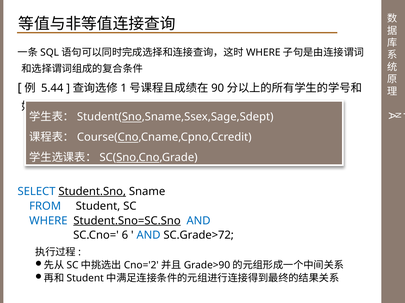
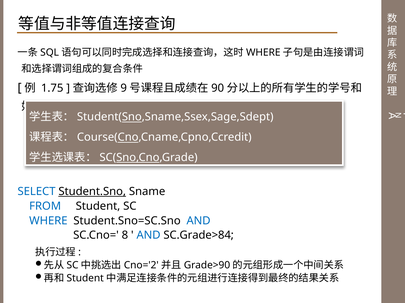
5.44: 5.44 -> 1.75
1: 1 -> 9
Student.Sno=SC.Sno underline: present -> none
6: 6 -> 8
SC.Grade>72: SC.Grade>72 -> SC.Grade>84
